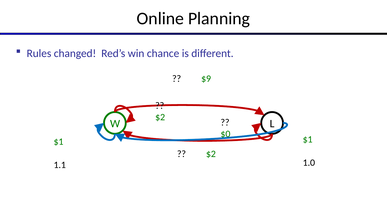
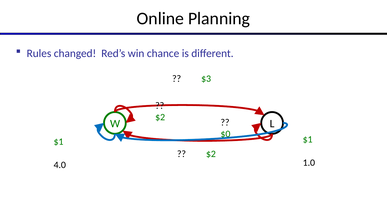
$9: $9 -> $3
1.1: 1.1 -> 4.0
